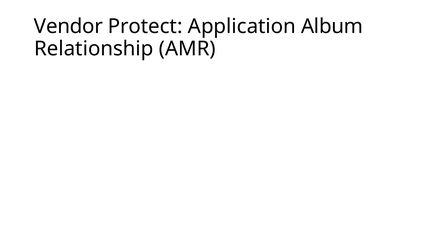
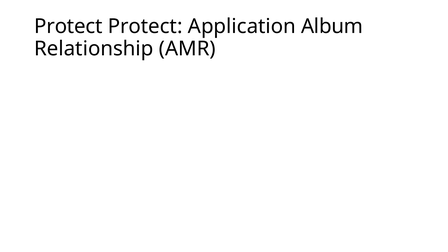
Vendor at (68, 27): Vendor -> Protect
